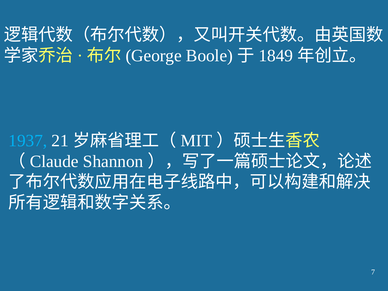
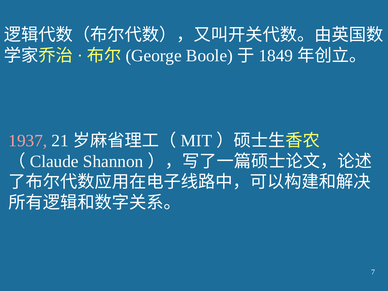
1937 colour: light blue -> pink
